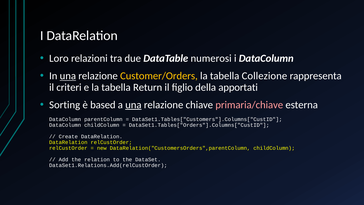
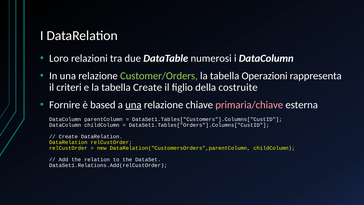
una at (68, 76) underline: present -> none
Customer/Orders colour: yellow -> light green
Collezione: Collezione -> Operazioni
tabella Return: Return -> Create
apportati: apportati -> costruite
Sorting: Sorting -> Fornire
